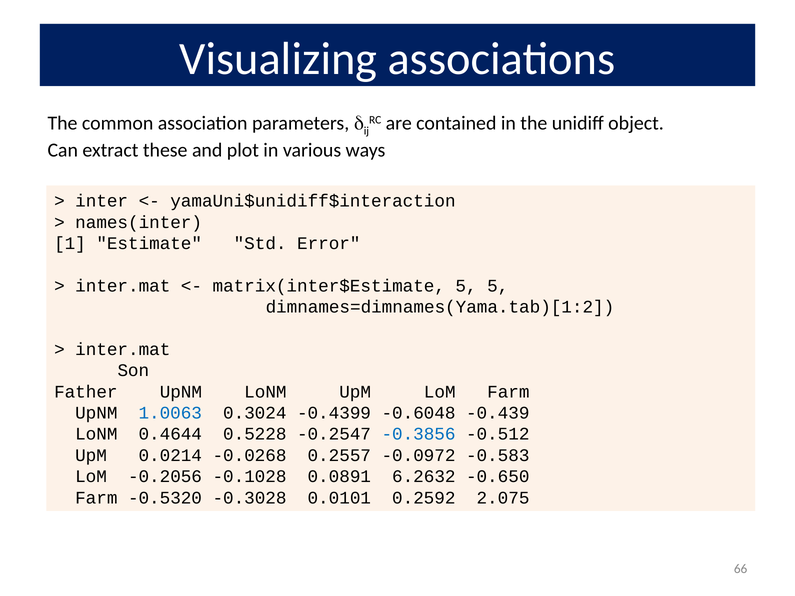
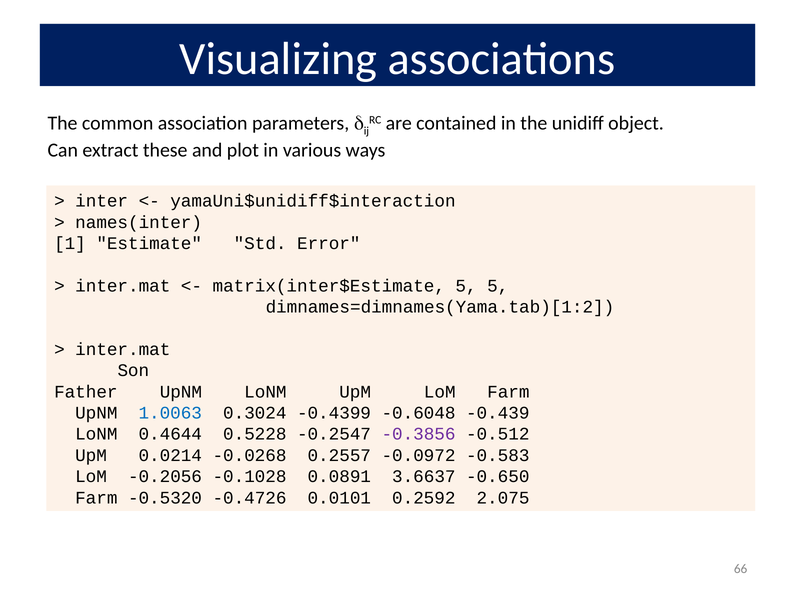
-0.3856 colour: blue -> purple
6.2632: 6.2632 -> 3.6637
-0.3028: -0.3028 -> -0.4726
